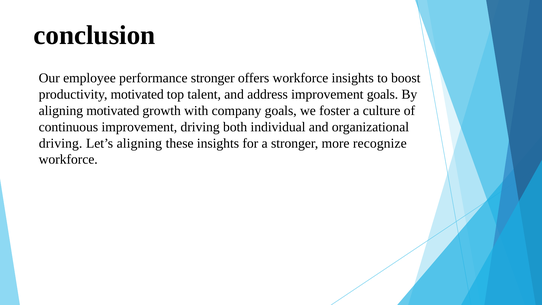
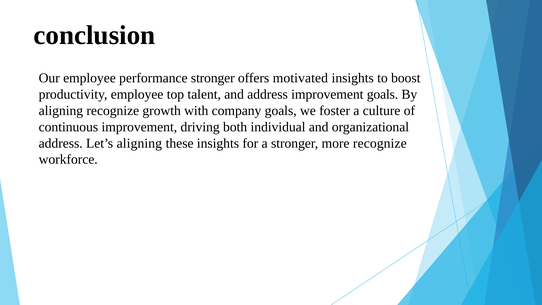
offers workforce: workforce -> motivated
productivity motivated: motivated -> employee
aligning motivated: motivated -> recognize
driving at (61, 143): driving -> address
